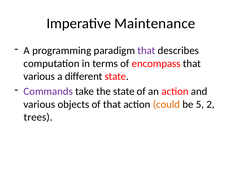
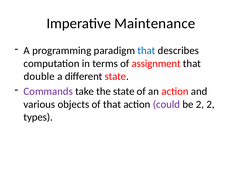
that at (146, 51) colour: purple -> blue
encompass: encompass -> assignment
various at (39, 77): various -> double
could colour: orange -> purple
be 5: 5 -> 2
trees: trees -> types
